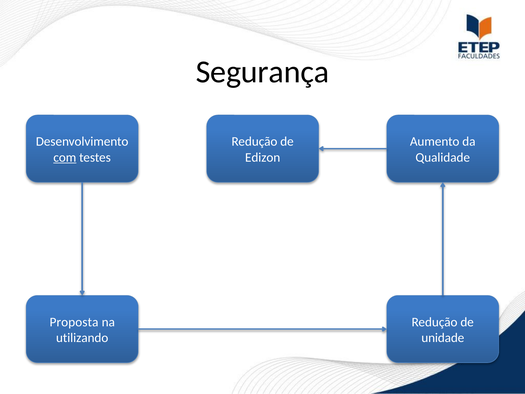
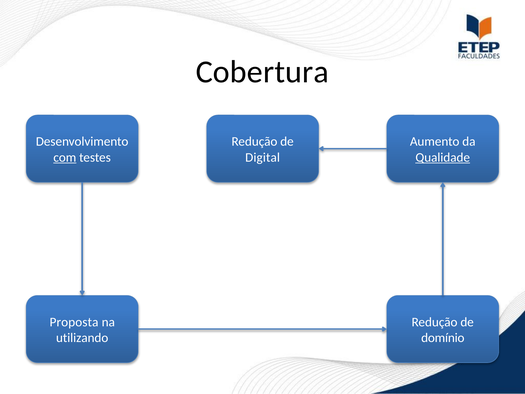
Segurança: Segurança -> Cobertura
Edizon: Edizon -> Digital
Qualidade underline: none -> present
unidade: unidade -> domínio
